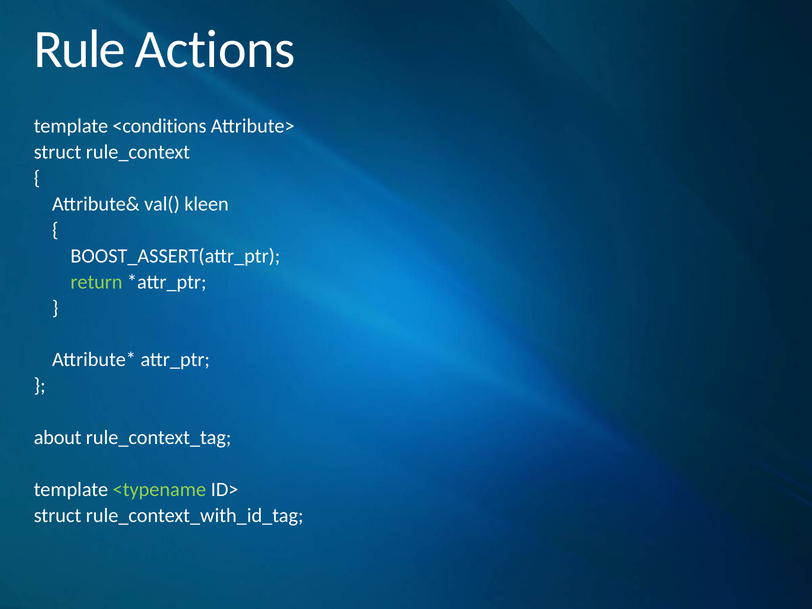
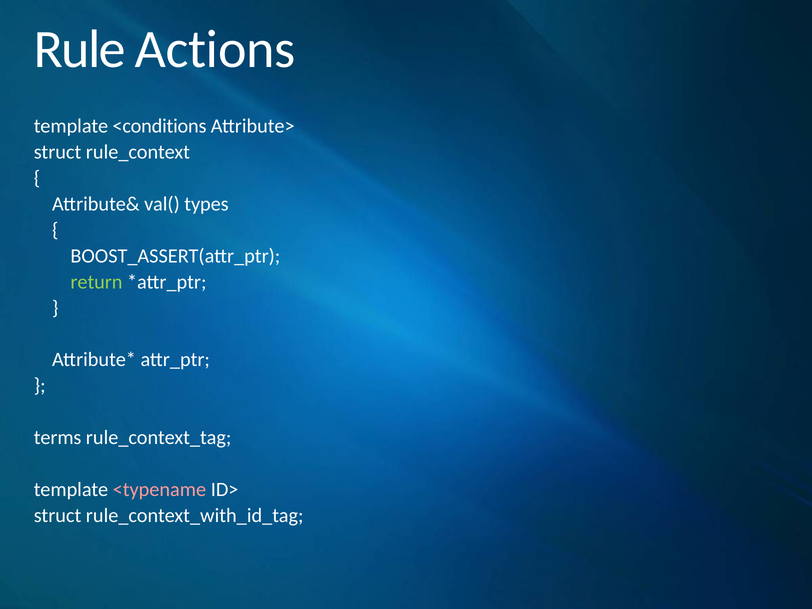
kleen: kleen -> types
about: about -> terms
<typename colour: light green -> pink
